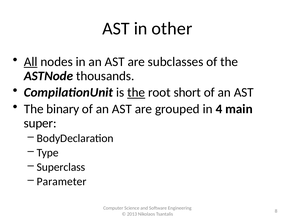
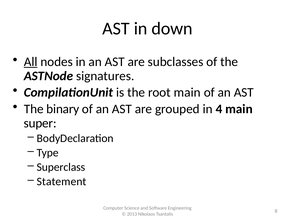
other: other -> down
thousands: thousands -> signatures
the at (136, 93) underline: present -> none
root short: short -> main
Parameter: Parameter -> Statement
